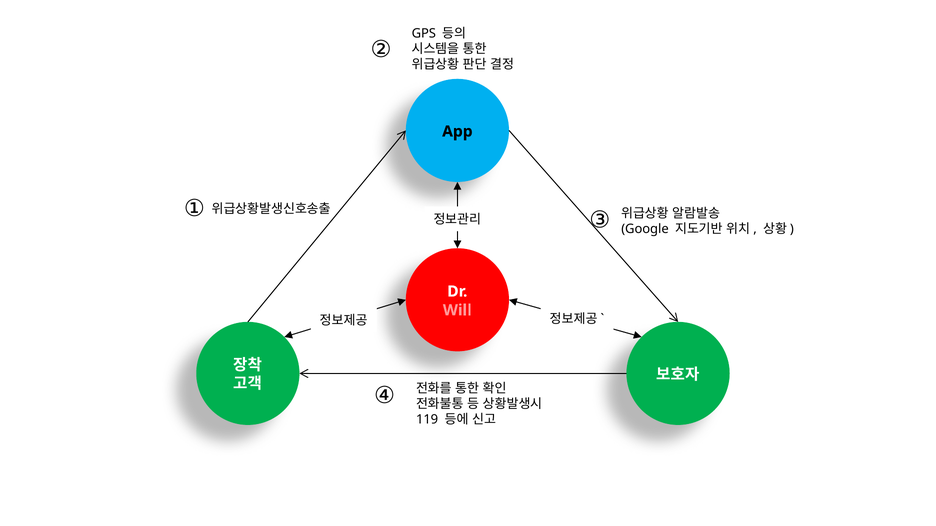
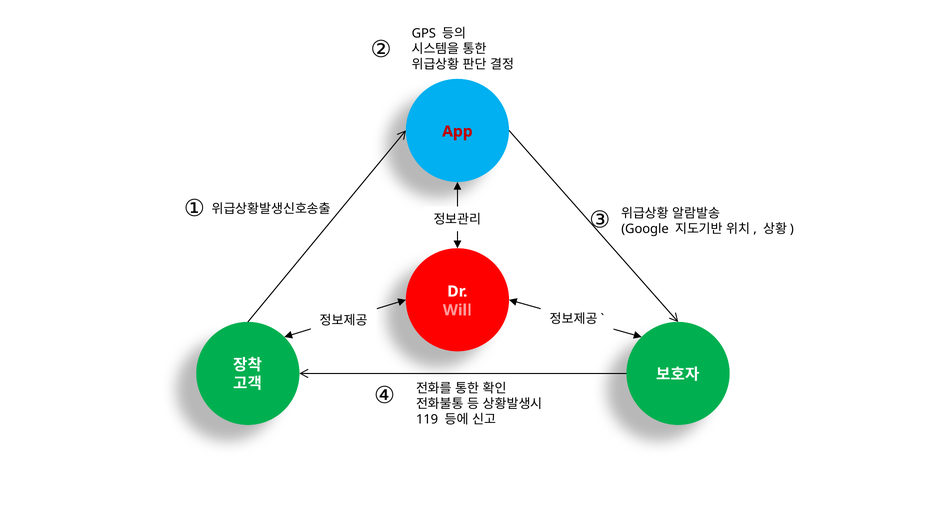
App colour: black -> red
